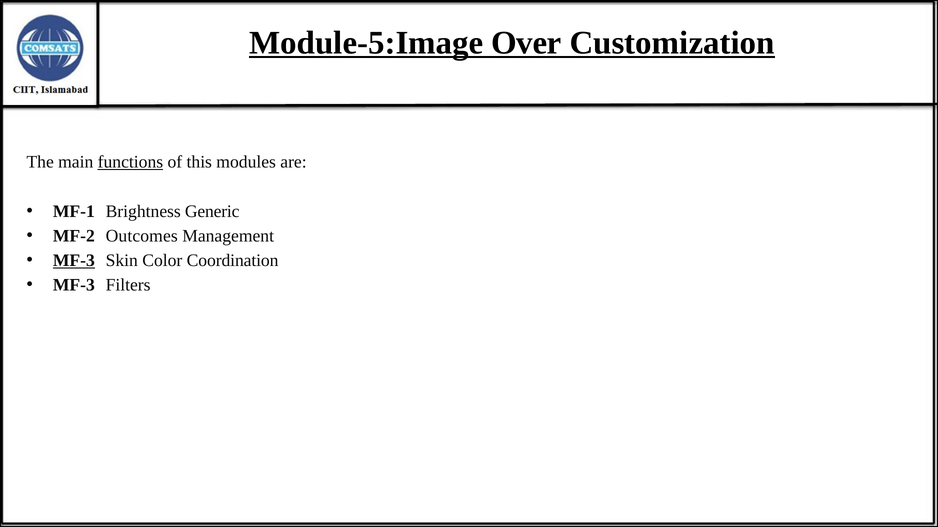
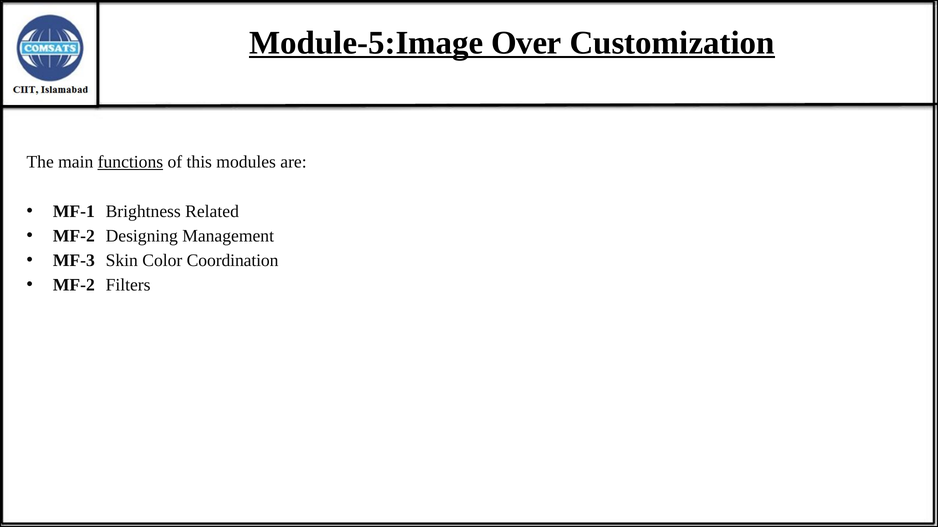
Generic: Generic -> Related
Outcomes: Outcomes -> Designing
MF-3 at (74, 261) underline: present -> none
MF-3 at (74, 285): MF-3 -> MF-2
